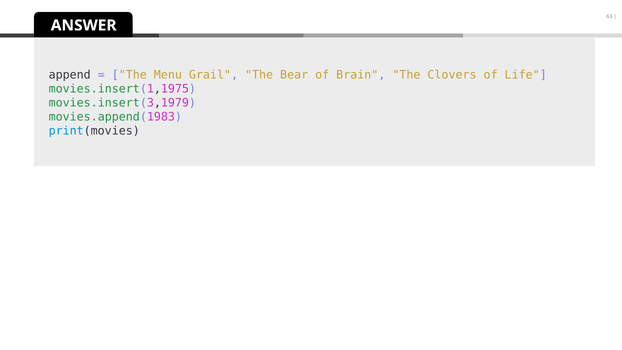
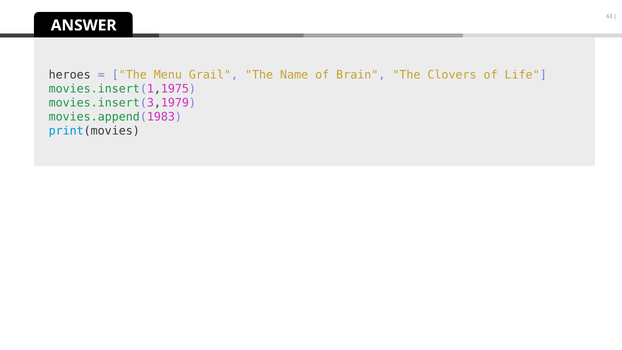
append: append -> heroes
Bear: Bear -> Name
